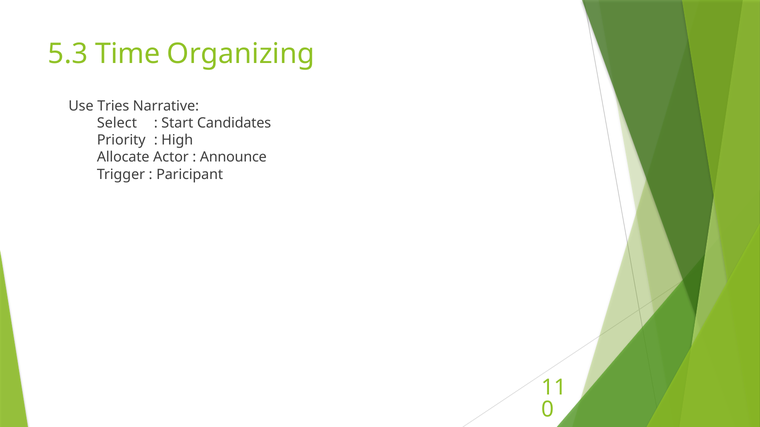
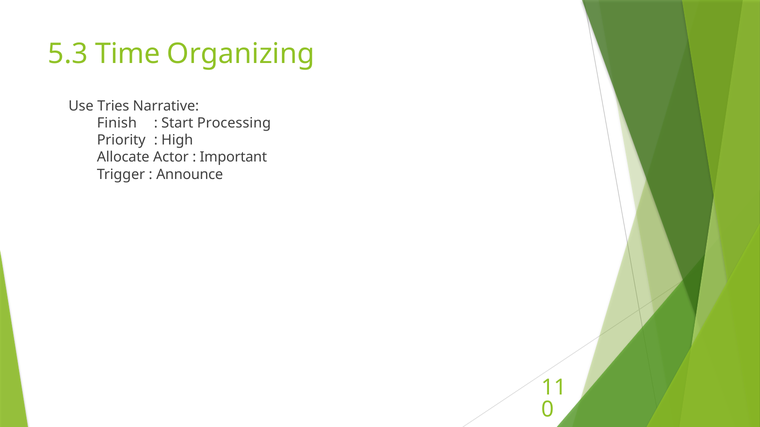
Select: Select -> Finish
Candidates: Candidates -> Processing
Announce: Announce -> Important
Paricipant: Paricipant -> Announce
